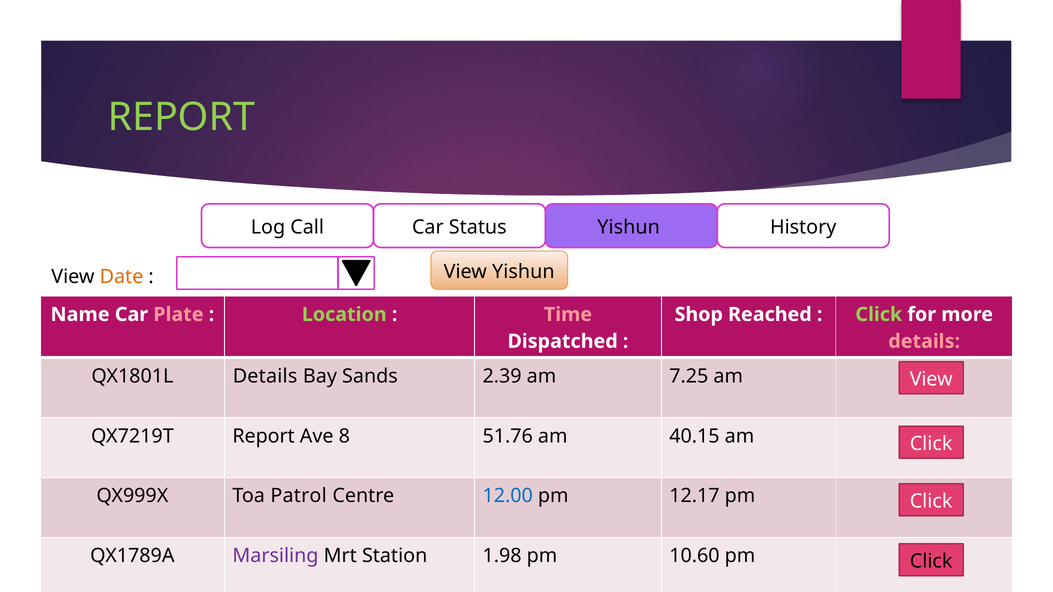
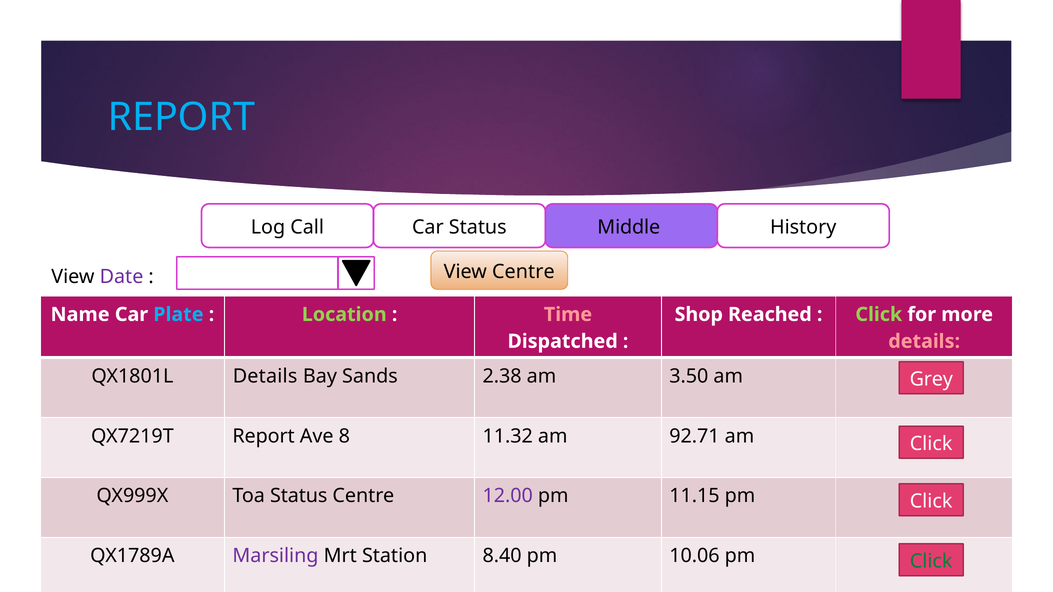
REPORT at (181, 117) colour: light green -> light blue
Status Yishun: Yishun -> Middle
View Yishun: Yishun -> Centre
Date colour: orange -> purple
Plate colour: pink -> light blue
2.39: 2.39 -> 2.38
7.25: 7.25 -> 3.50
View at (931, 379): View -> Grey
51.76: 51.76 -> 11.32
40.15: 40.15 -> 92.71
Toa Patrol: Patrol -> Status
12.00 colour: blue -> purple
12.17: 12.17 -> 11.15
1.98: 1.98 -> 8.40
10.60: 10.60 -> 10.06
Click at (931, 562) colour: black -> green
